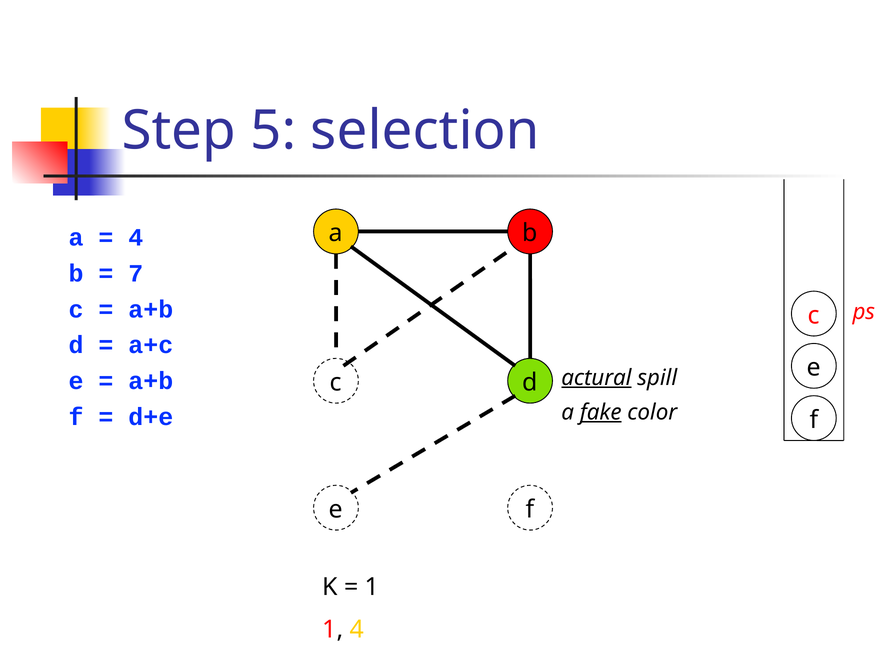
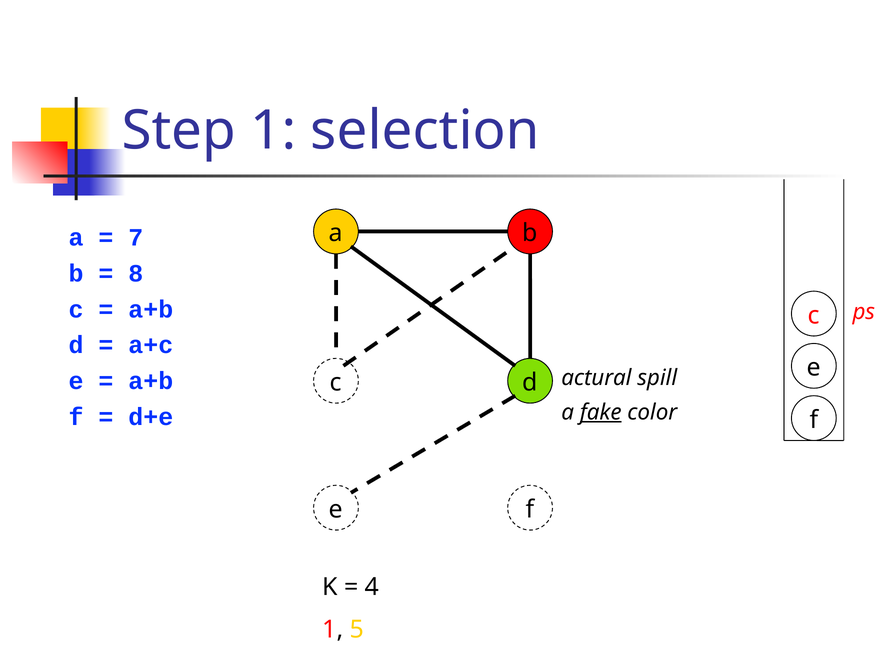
Step 5: 5 -> 1
4 at (136, 238): 4 -> 7
7: 7 -> 8
actural underline: present -> none
1 at (372, 587): 1 -> 4
1 4: 4 -> 5
